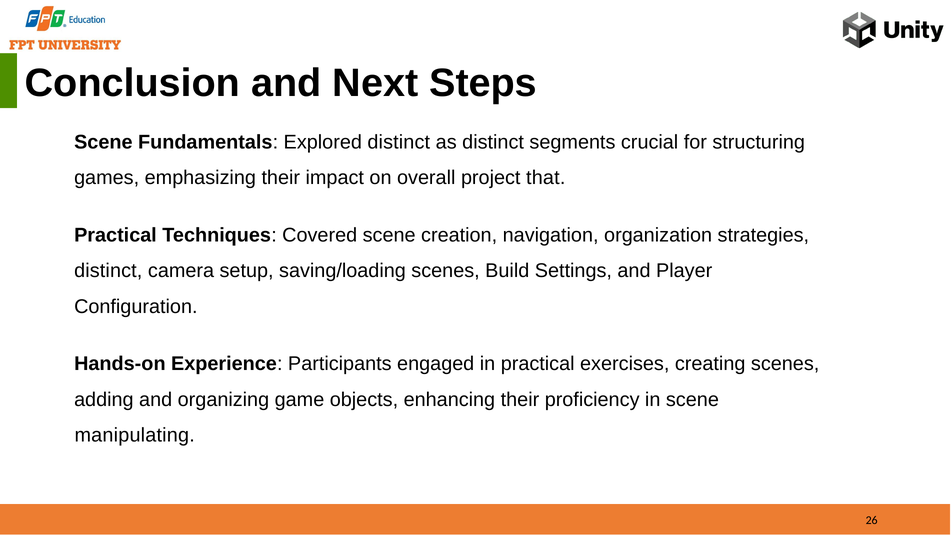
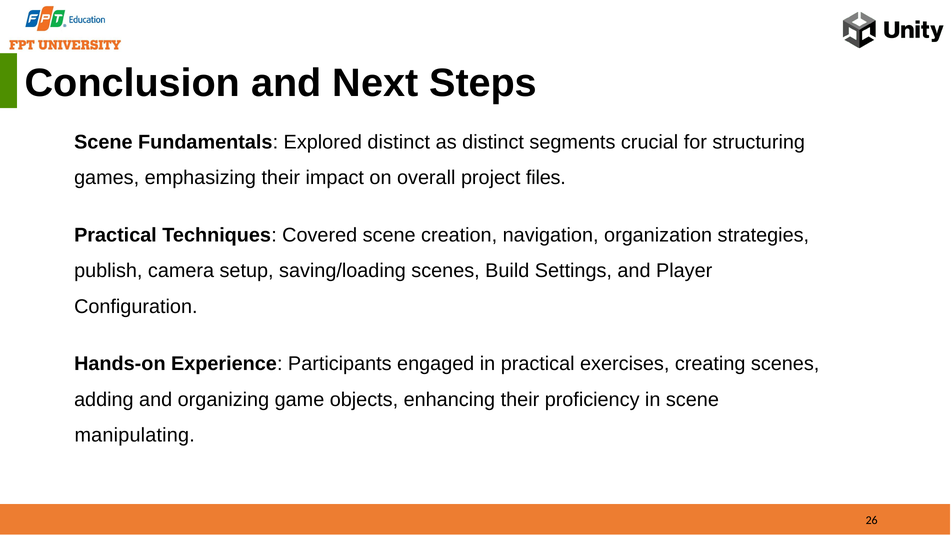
that: that -> files
distinct at (108, 271): distinct -> publish
